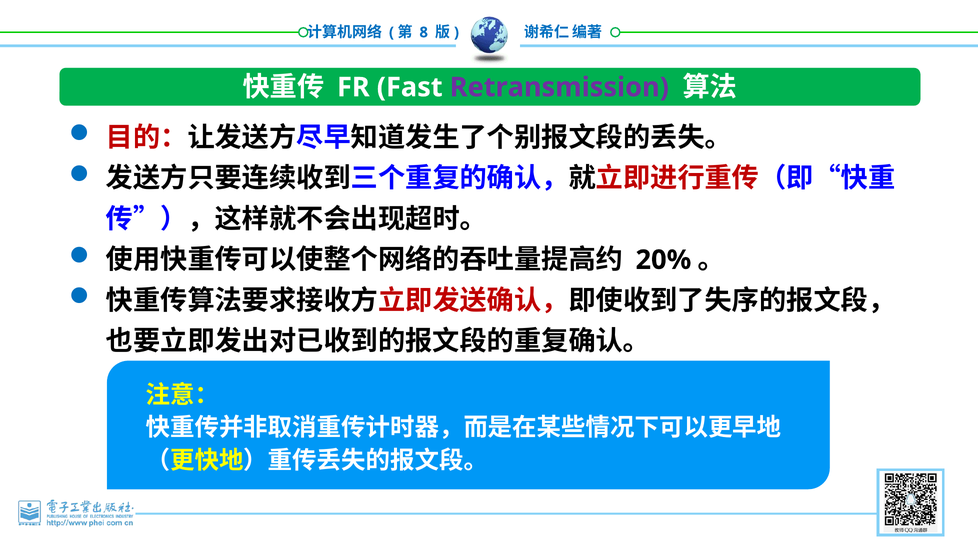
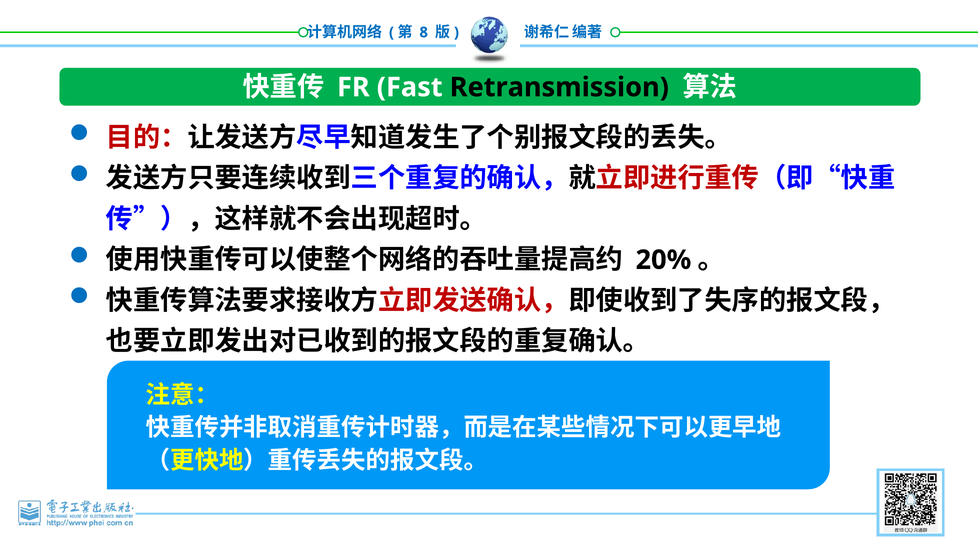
Retransmission colour: purple -> black
